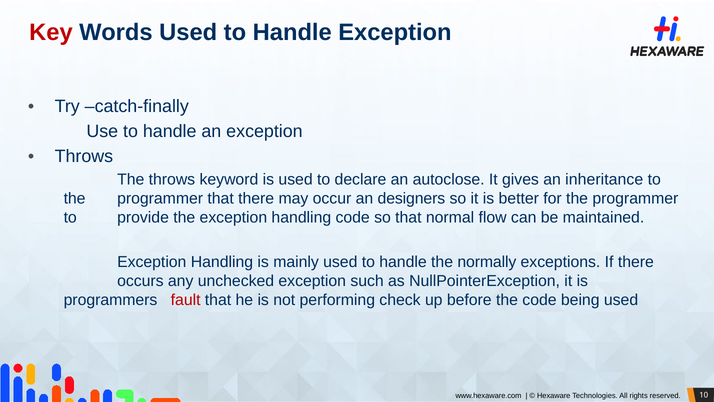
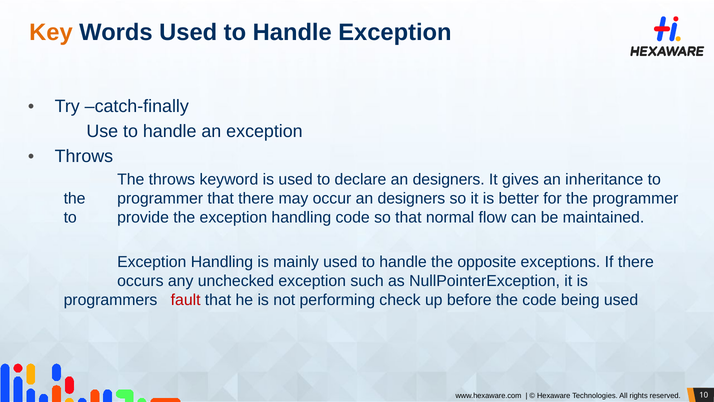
Key colour: red -> orange
declare an autoclose: autoclose -> designers
normally: normally -> opposite
